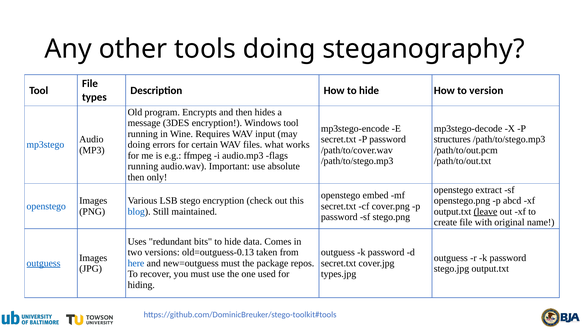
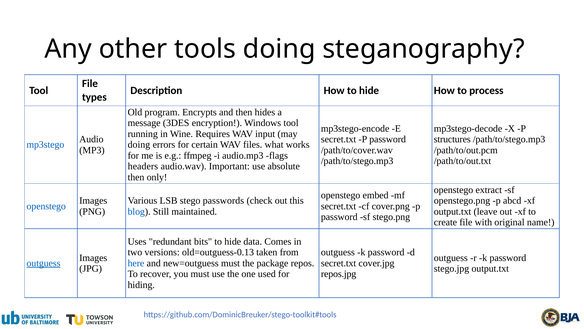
version: version -> process
running at (143, 166): running -> headers
stego encryption: encryption -> passwords
leave underline: present -> none
types.jpg: types.jpg -> repos.jpg
